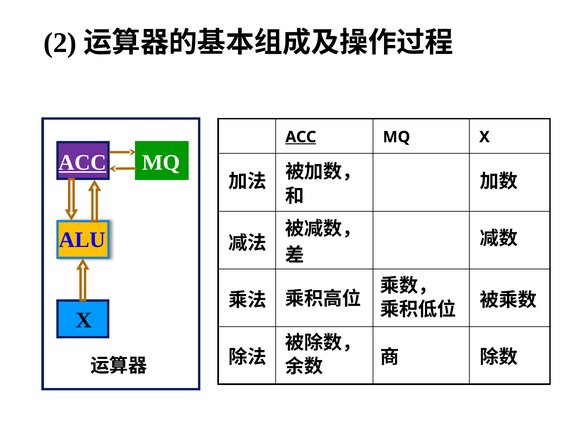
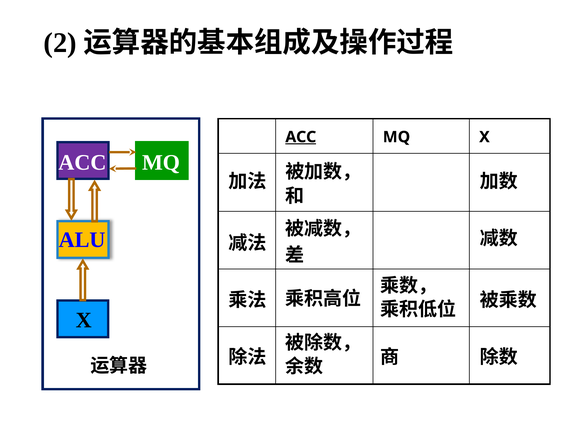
ACC at (82, 163) underline: present -> none
